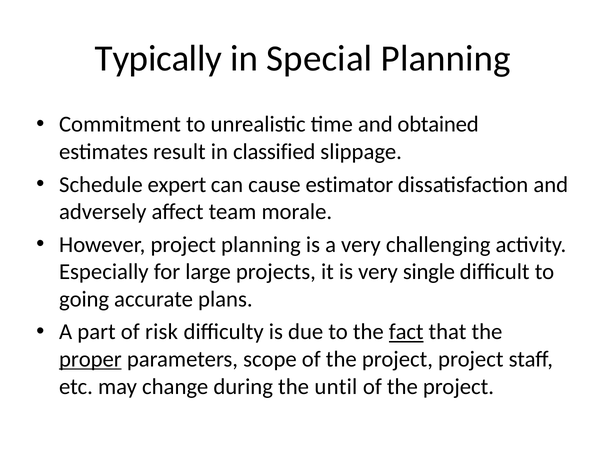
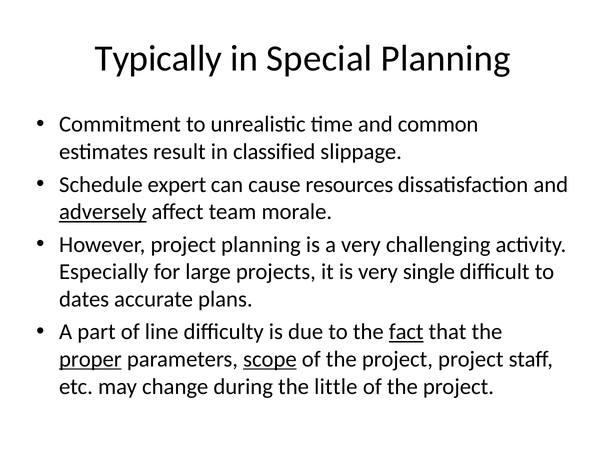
obtained: obtained -> common
estimator: estimator -> resources
adversely underline: none -> present
going: going -> dates
risk: risk -> line
scope underline: none -> present
until: until -> little
